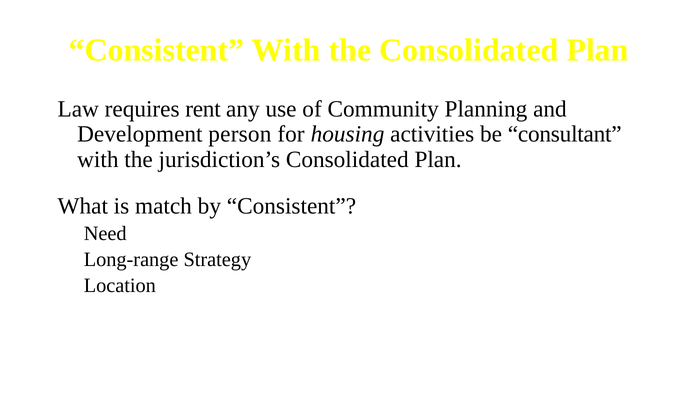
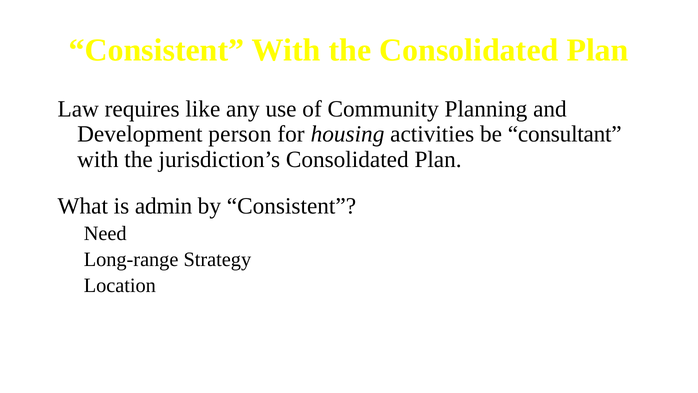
rent: rent -> like
match: match -> admin
